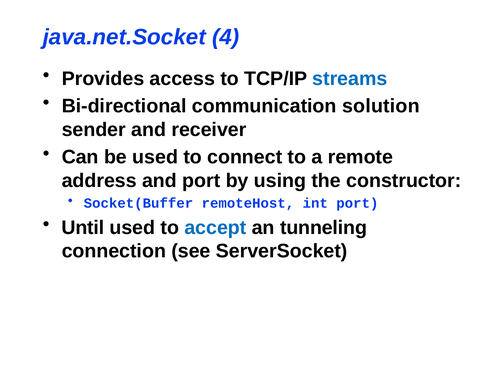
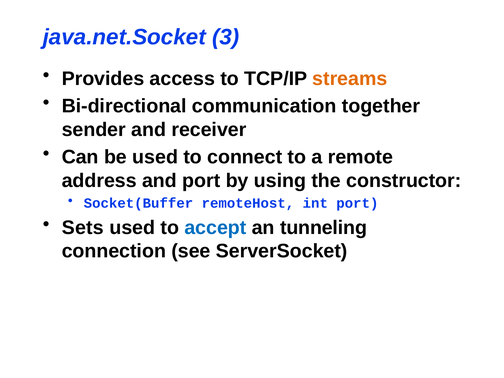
4: 4 -> 3
streams colour: blue -> orange
solution: solution -> together
Until: Until -> Sets
